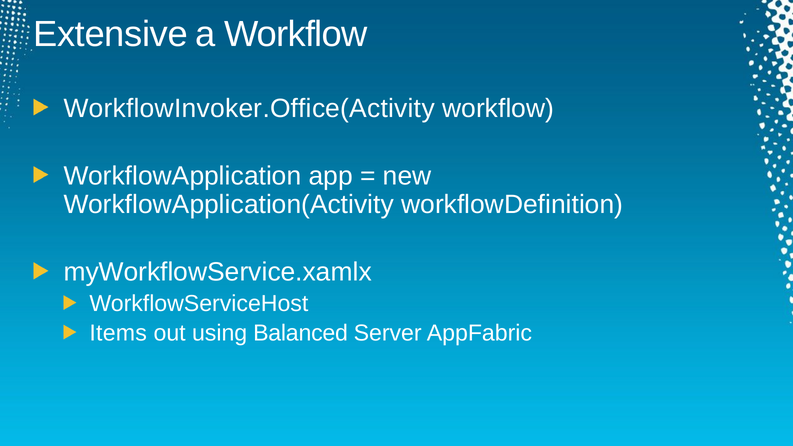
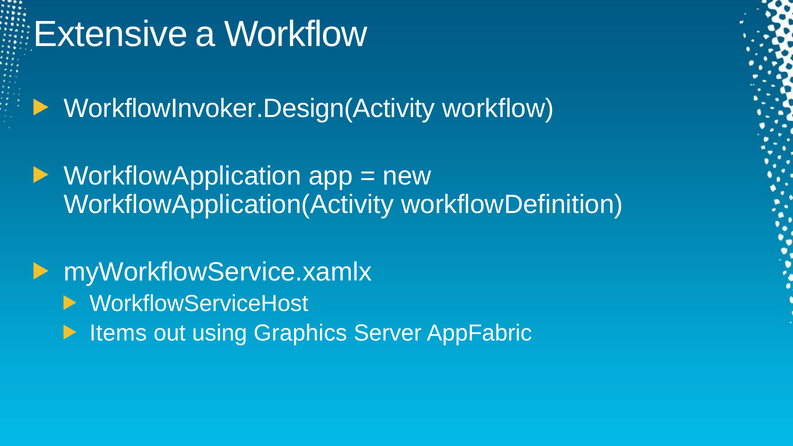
WorkflowInvoker.Office(Activity: WorkflowInvoker.Office(Activity -> WorkflowInvoker.Design(Activity
Balanced: Balanced -> Graphics
